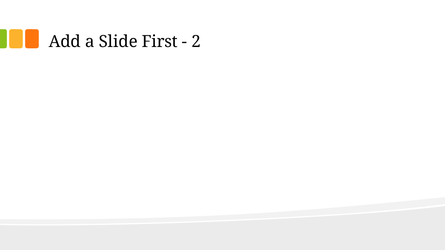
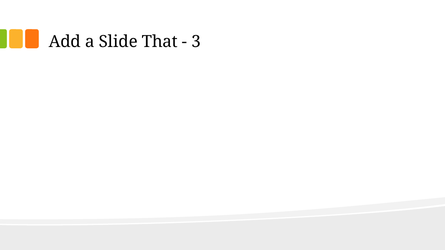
First: First -> That
2: 2 -> 3
